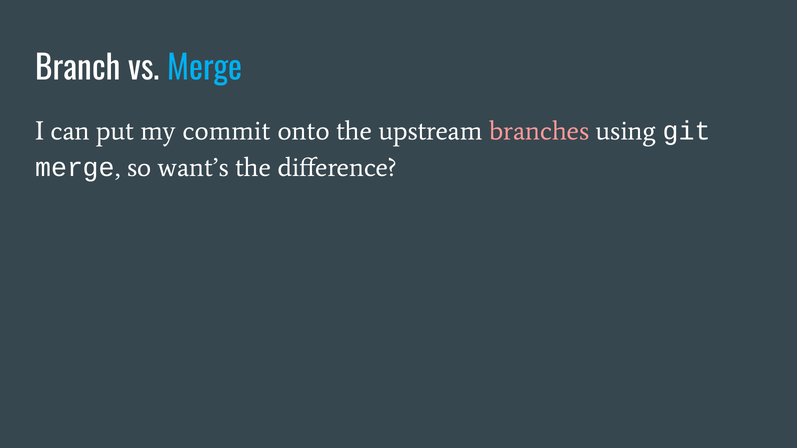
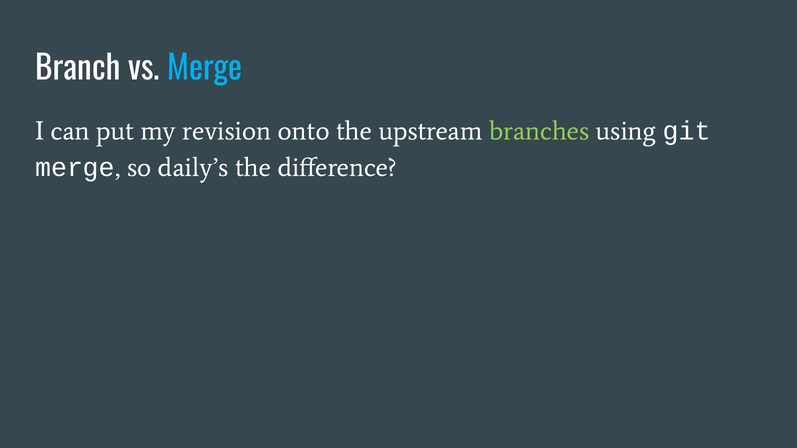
commit: commit -> revision
branches colour: pink -> light green
want’s: want’s -> daily’s
